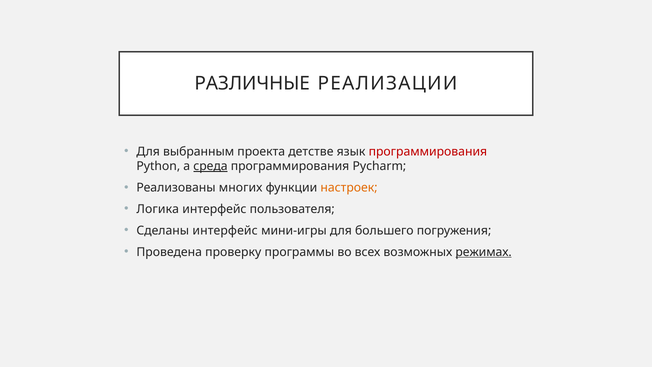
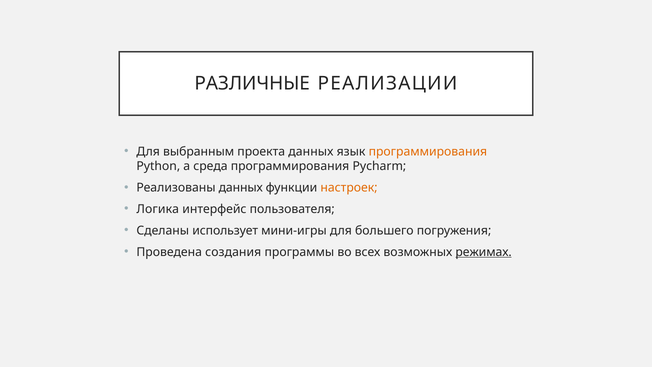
проекта детстве: детстве -> данных
программирования at (428, 151) colour: red -> orange
среда underline: present -> none
Реализованы многих: многих -> данных
Сделаны интерфейс: интерфейс -> использует
проверку: проверку -> создания
